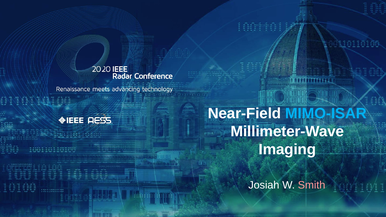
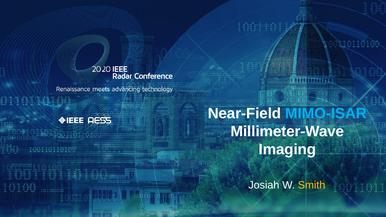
Smith colour: pink -> yellow
